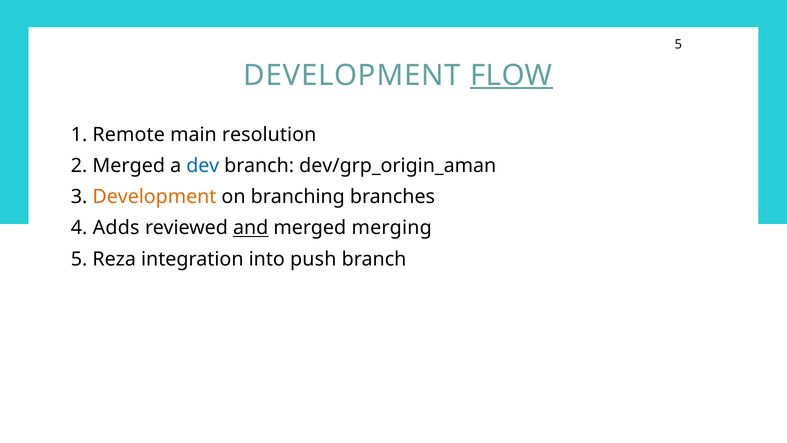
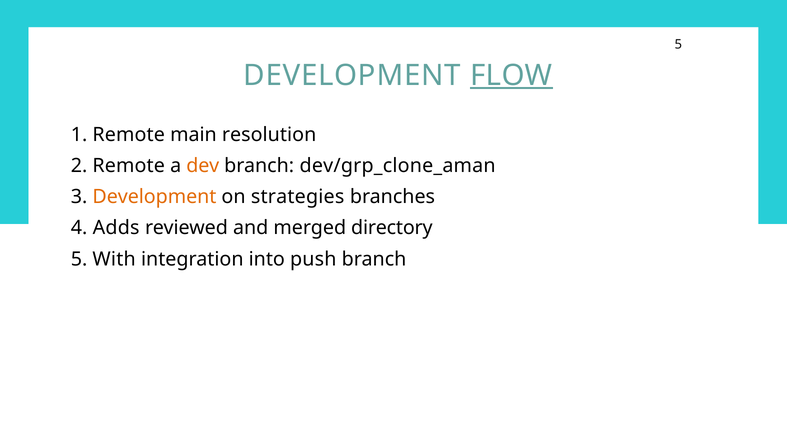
2 Merged: Merged -> Remote
dev colour: blue -> orange
dev/grp_origin_aman: dev/grp_origin_aman -> dev/grp_clone_aman
branching: branching -> strategies
and underline: present -> none
merging: merging -> directory
Reza: Reza -> With
